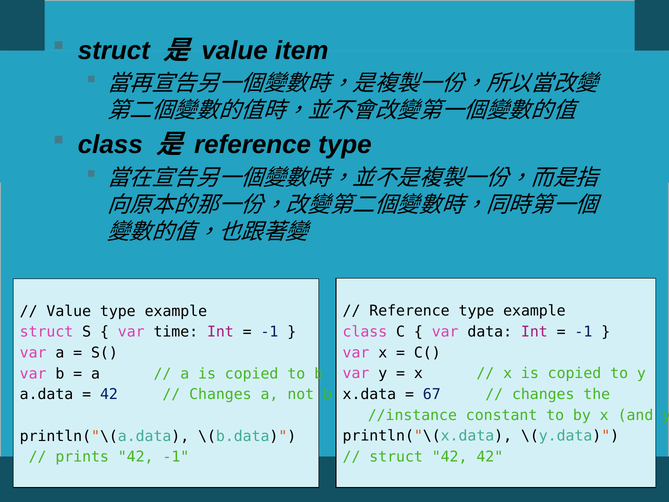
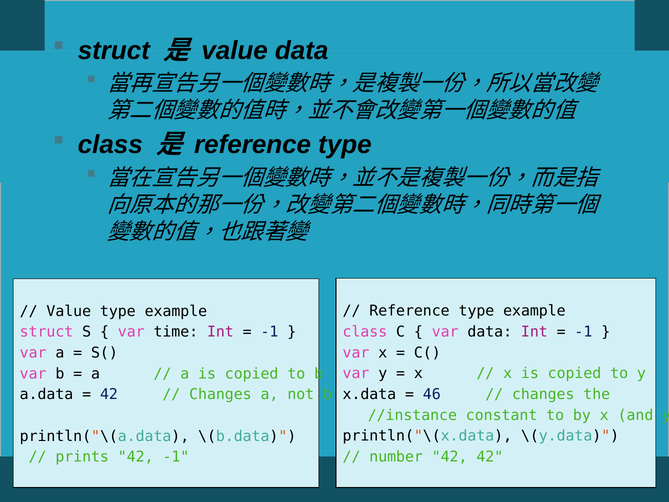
value item: item -> data
67: 67 -> 46
struct at (396, 457): struct -> number
